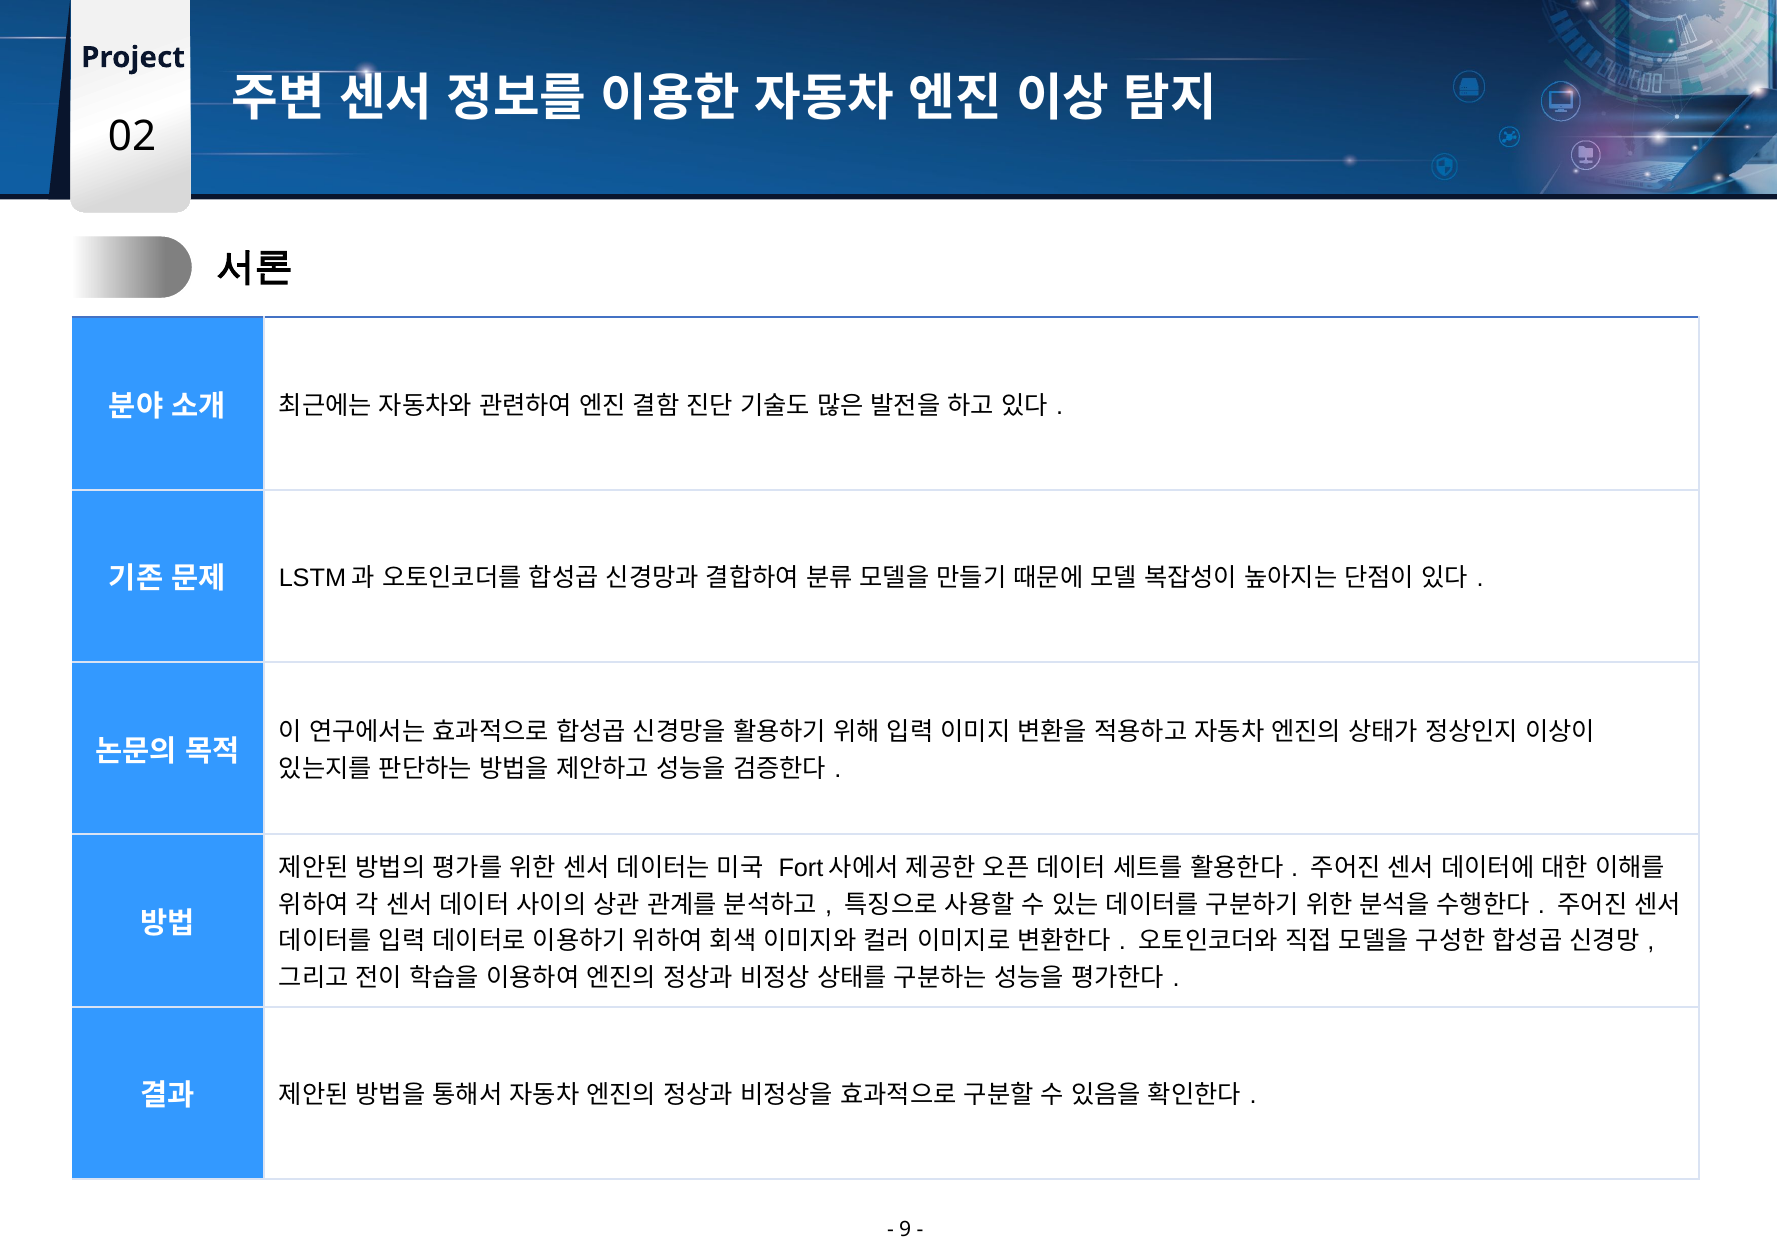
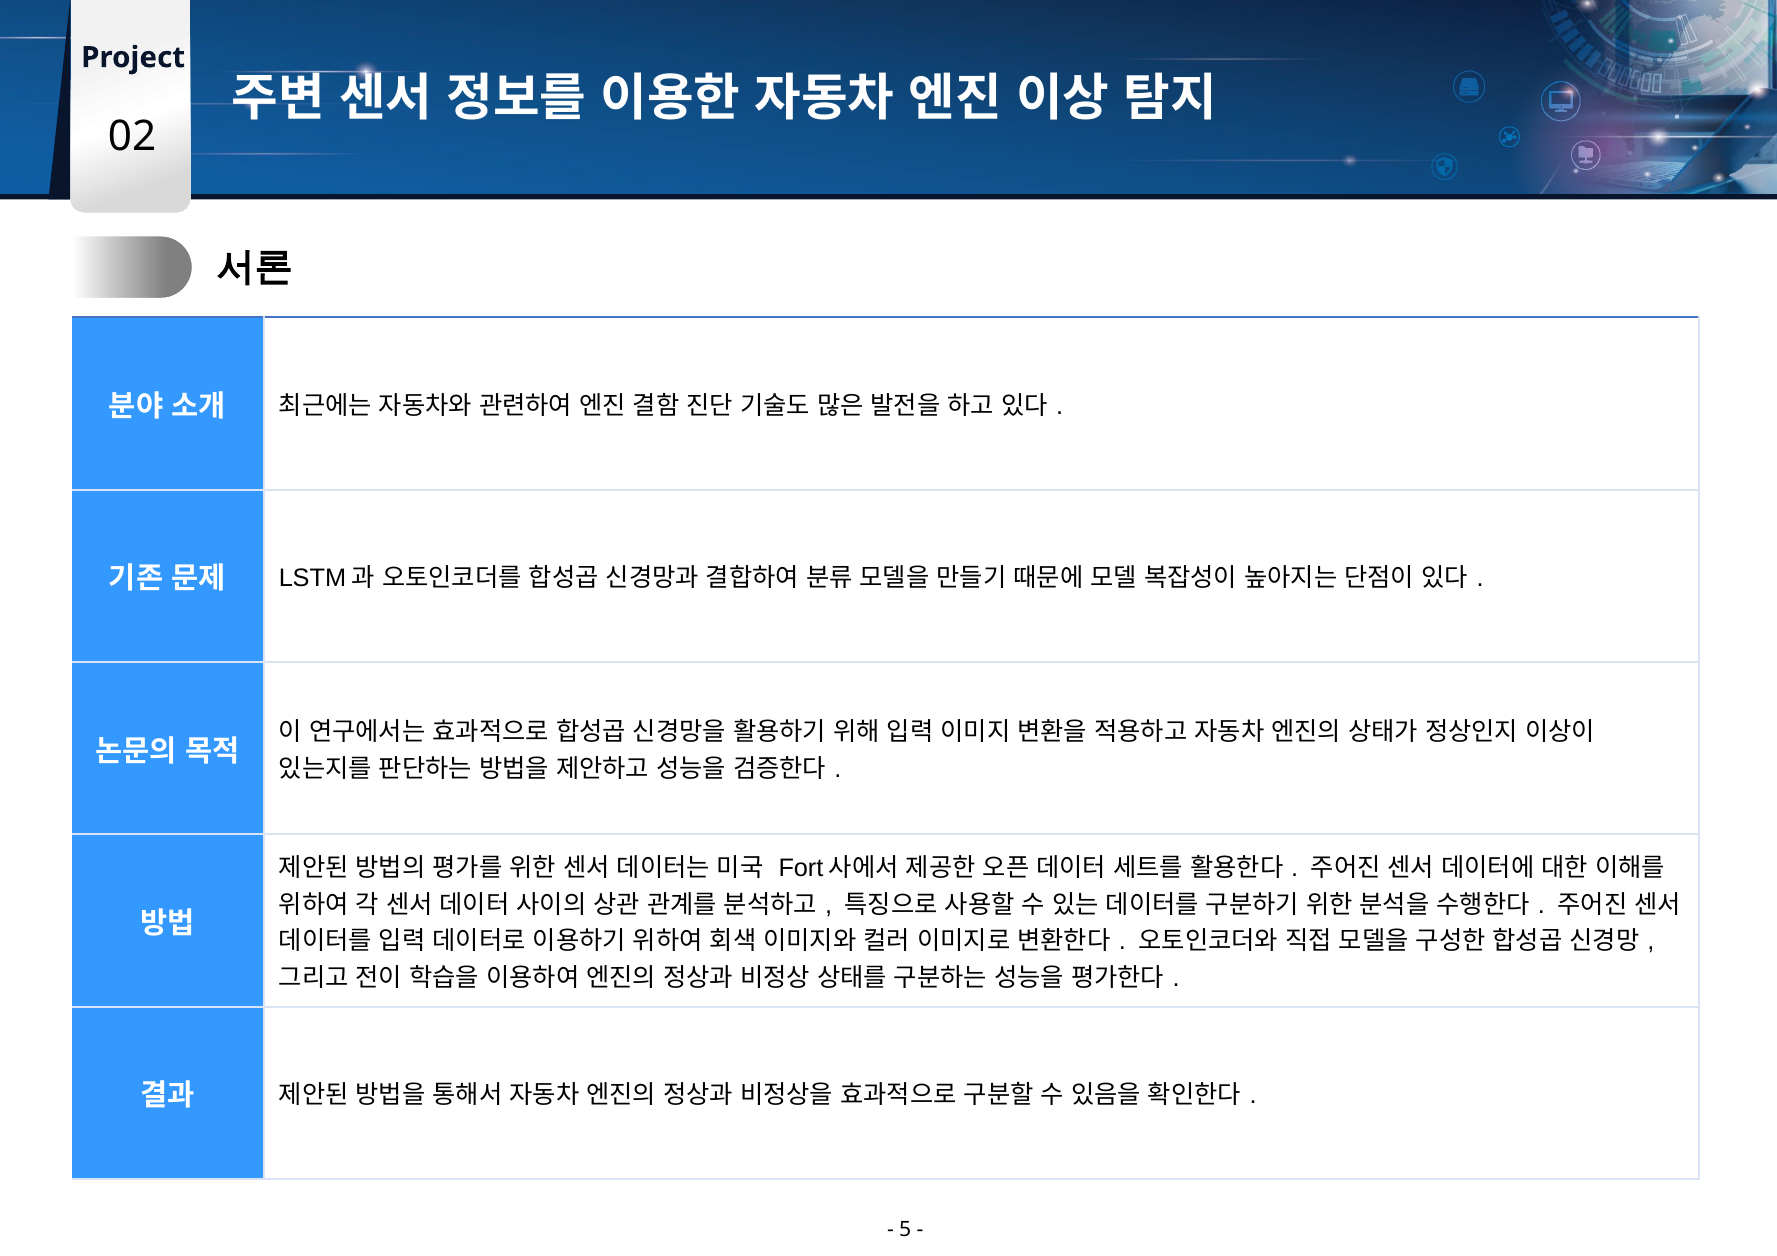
9: 9 -> 5
